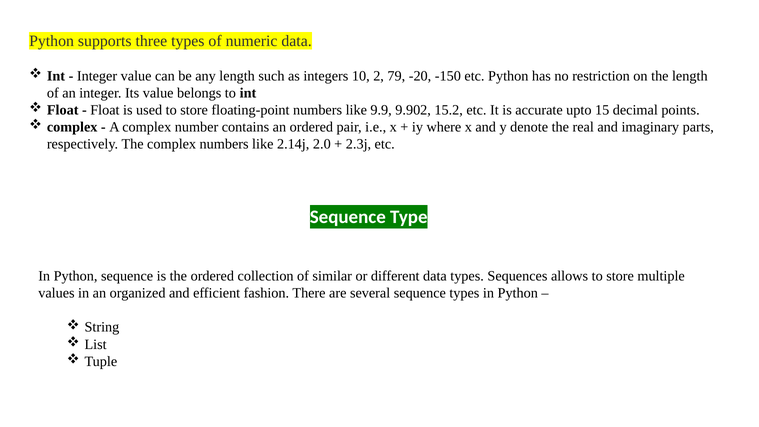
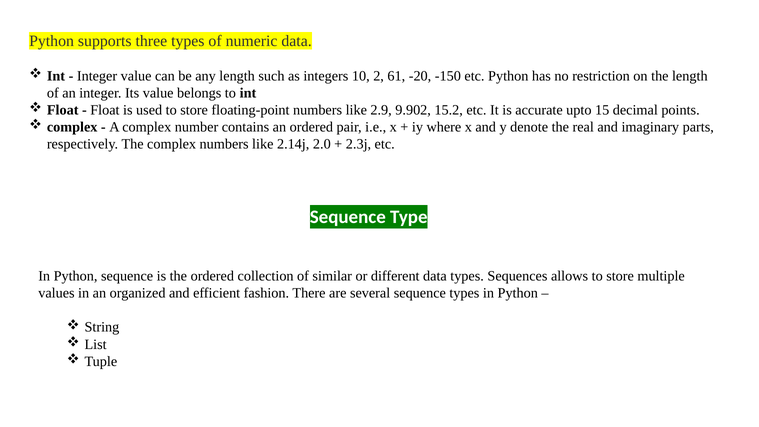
79: 79 -> 61
9.9: 9.9 -> 2.9
